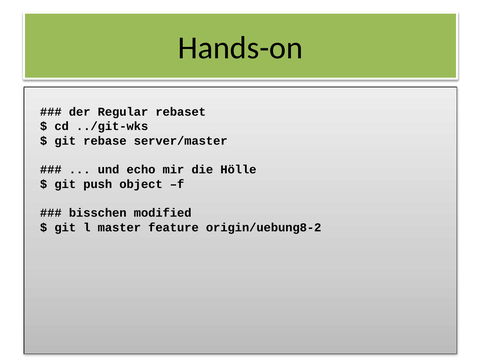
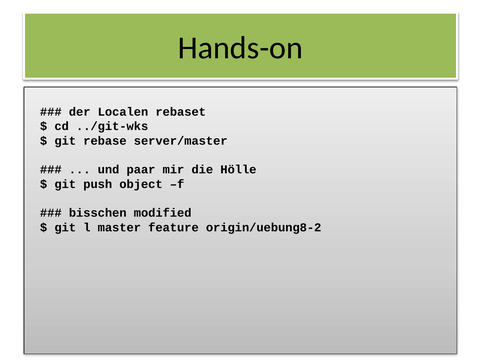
Regular: Regular -> Localen
echo: echo -> paar
